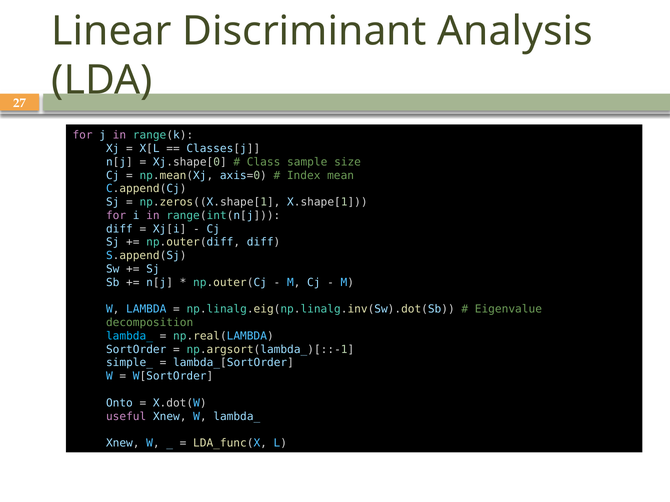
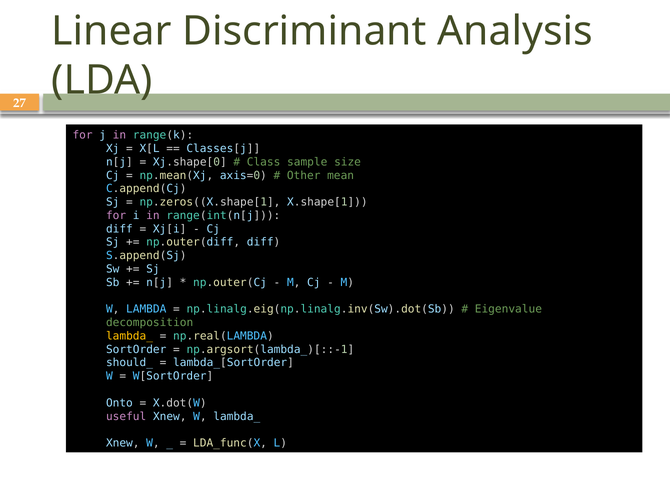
Index: Index -> Other
lambda_ at (130, 336) colour: light blue -> yellow
simple_: simple_ -> should_
